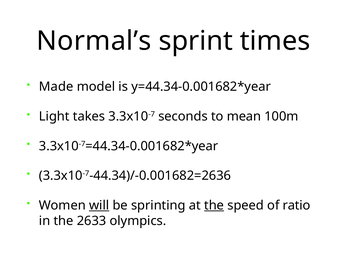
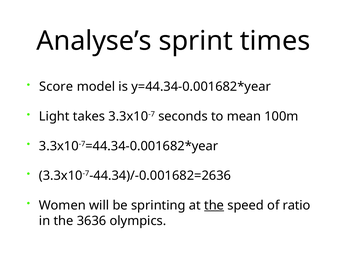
Normal’s: Normal’s -> Analyse’s
Made: Made -> Score
will underline: present -> none
2633: 2633 -> 3636
